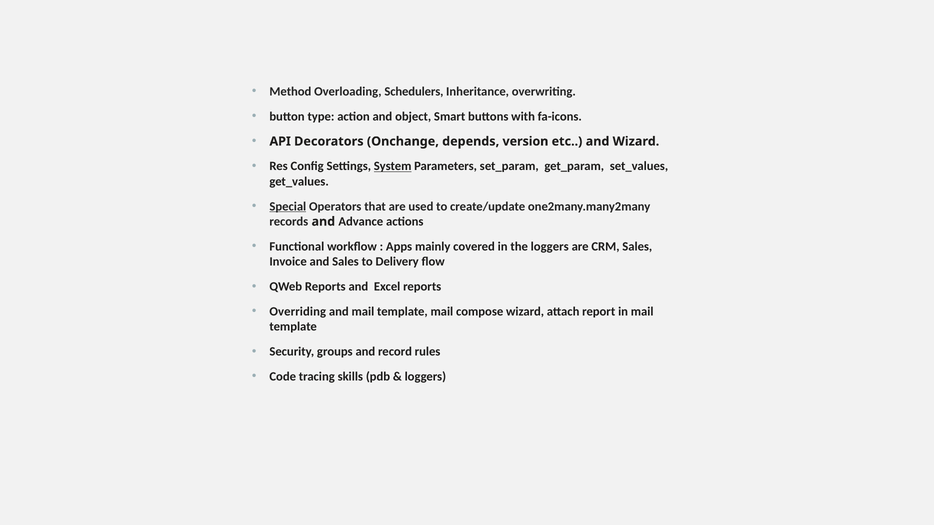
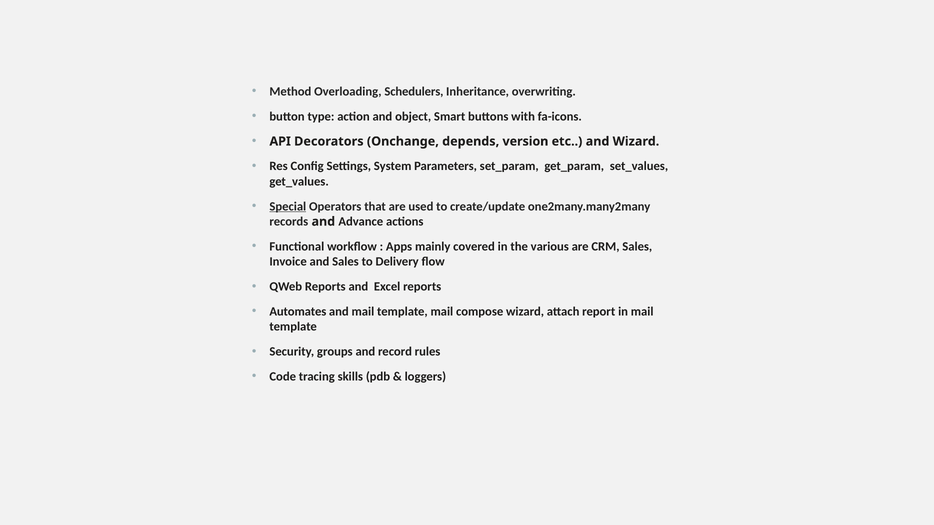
System underline: present -> none
the loggers: loggers -> various
Overriding: Overriding -> Automates
